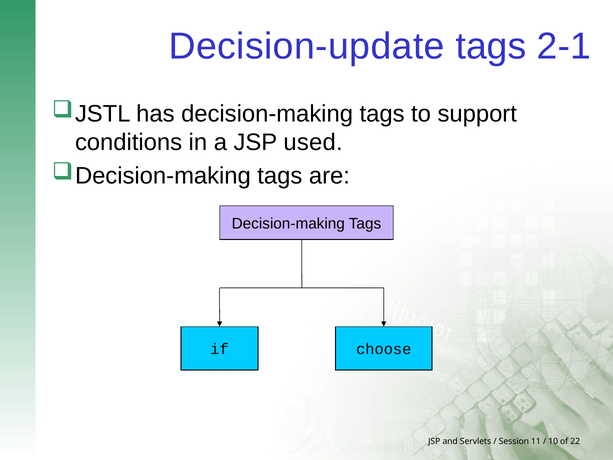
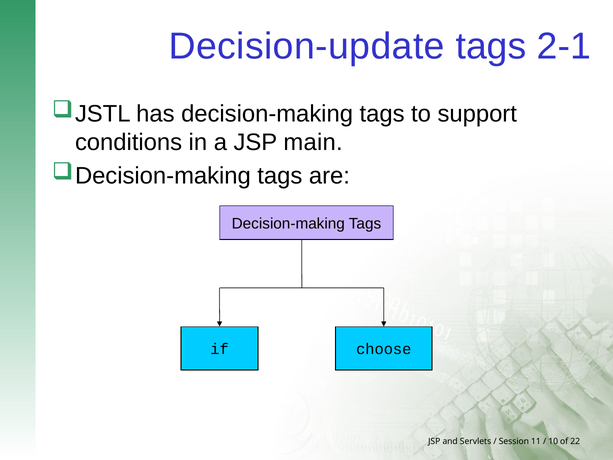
used: used -> main
